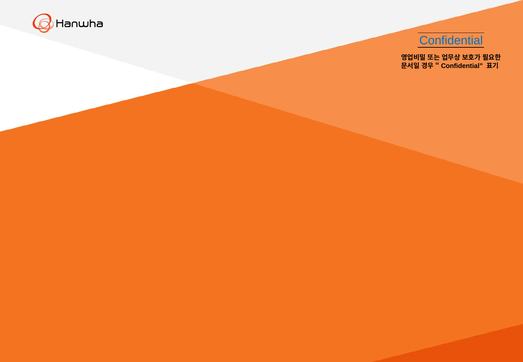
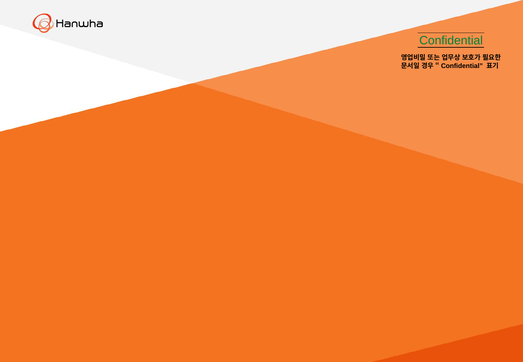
Confidential at (451, 41) colour: blue -> green
